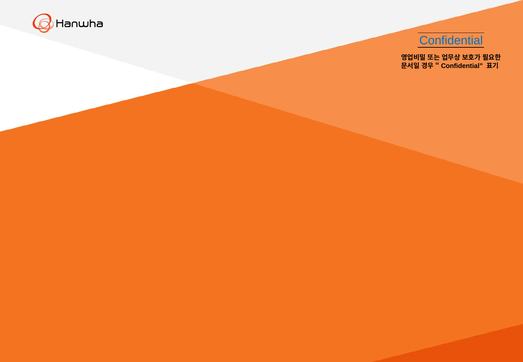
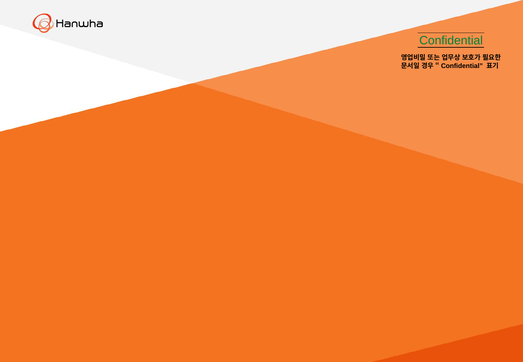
Confidential at (451, 41) colour: blue -> green
